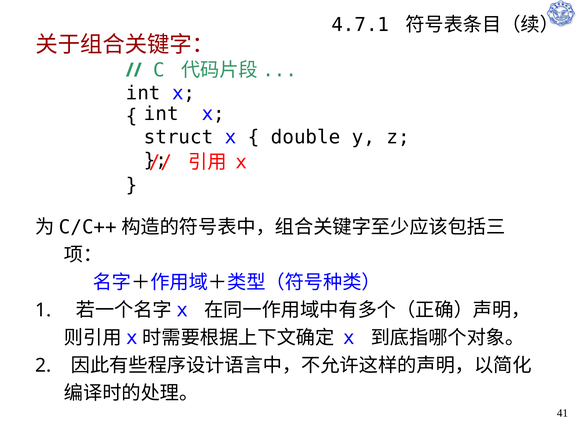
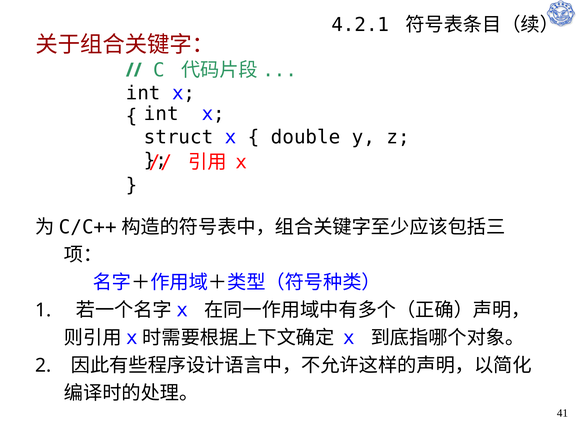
4.7.1: 4.7.1 -> 4.2.1
